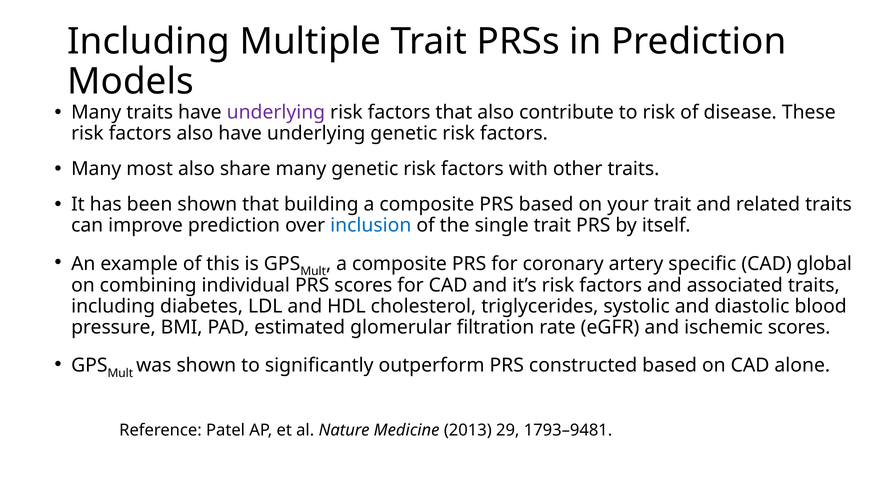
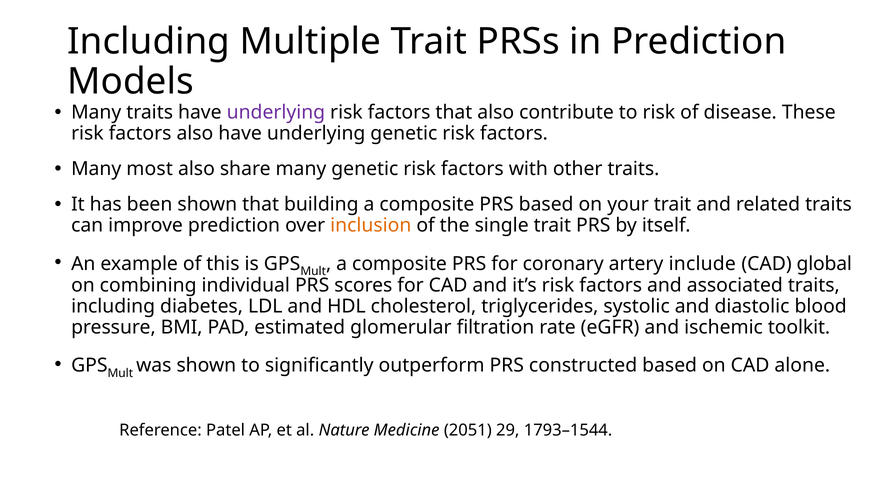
inclusion colour: blue -> orange
specific: specific -> include
ischemic scores: scores -> toolkit
2013: 2013 -> 2051
1793–9481: 1793–9481 -> 1793–1544
